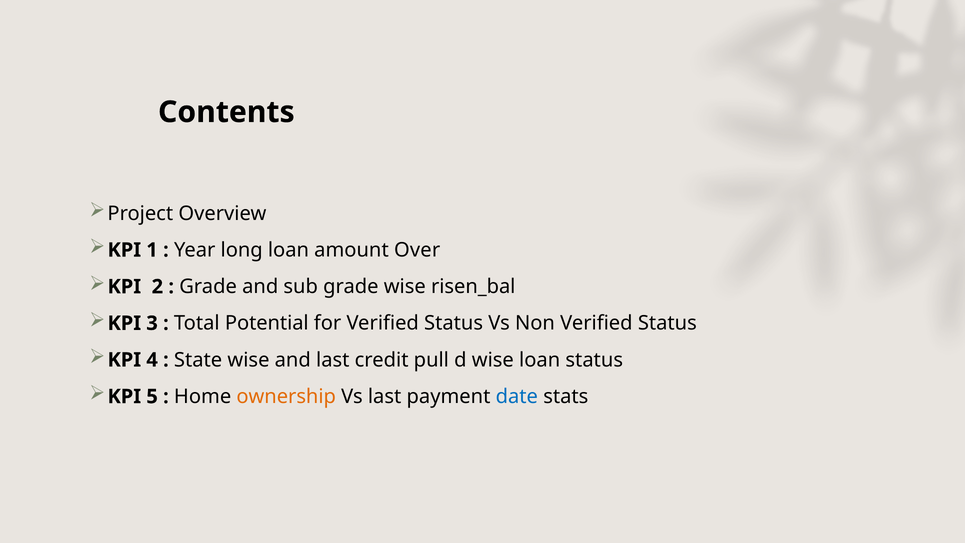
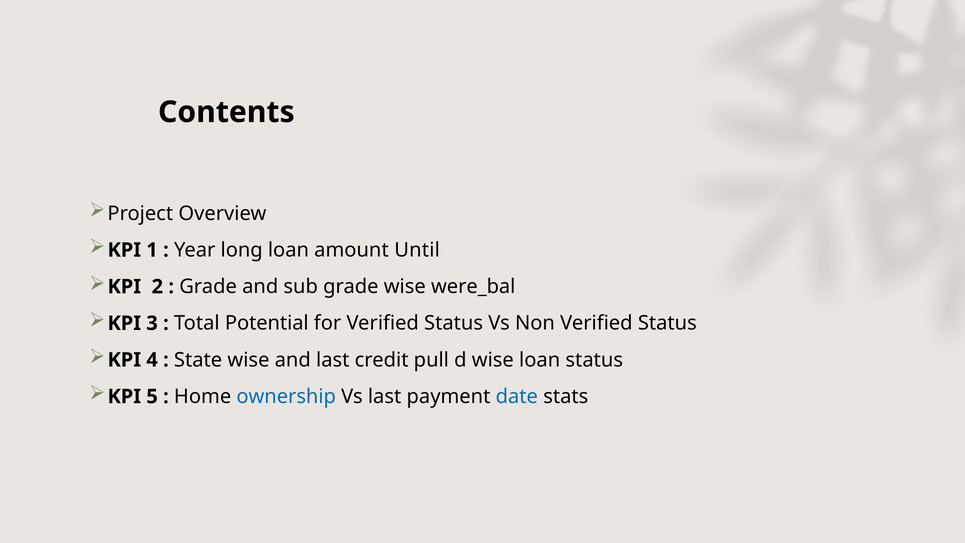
Over: Over -> Until
risen_bal: risen_bal -> were_bal
ownership colour: orange -> blue
